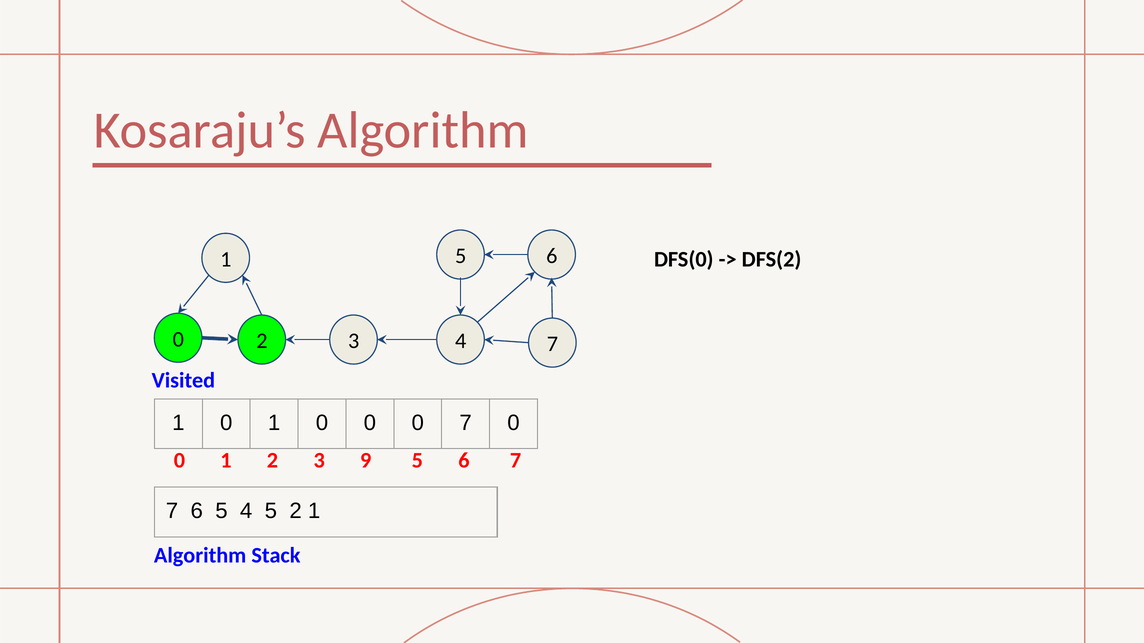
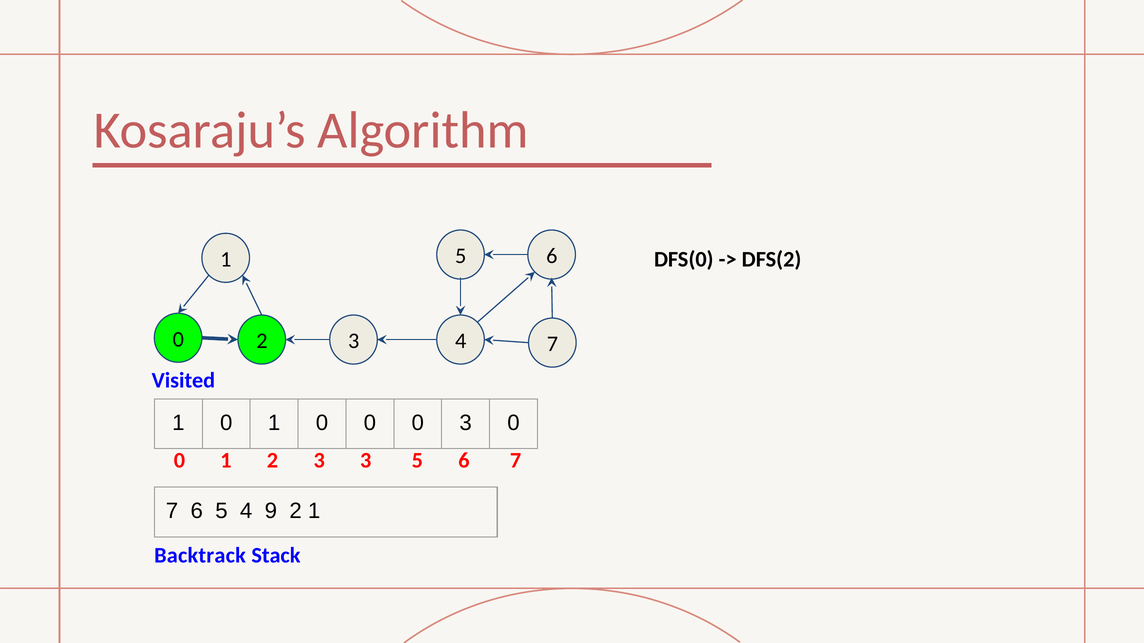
0 7: 7 -> 3
3 9: 9 -> 3
4 5: 5 -> 9
Algorithm at (200, 556): Algorithm -> Backtrack
